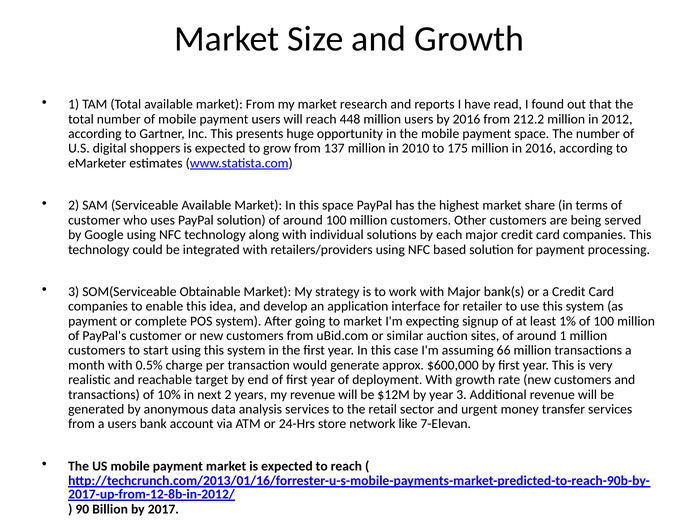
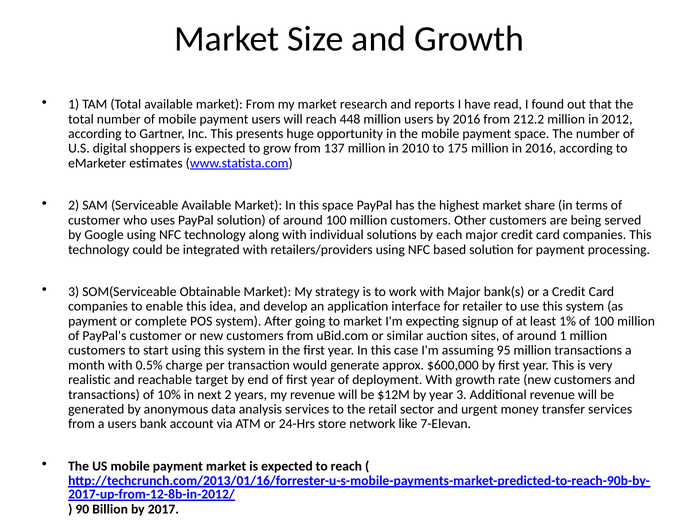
66: 66 -> 95
